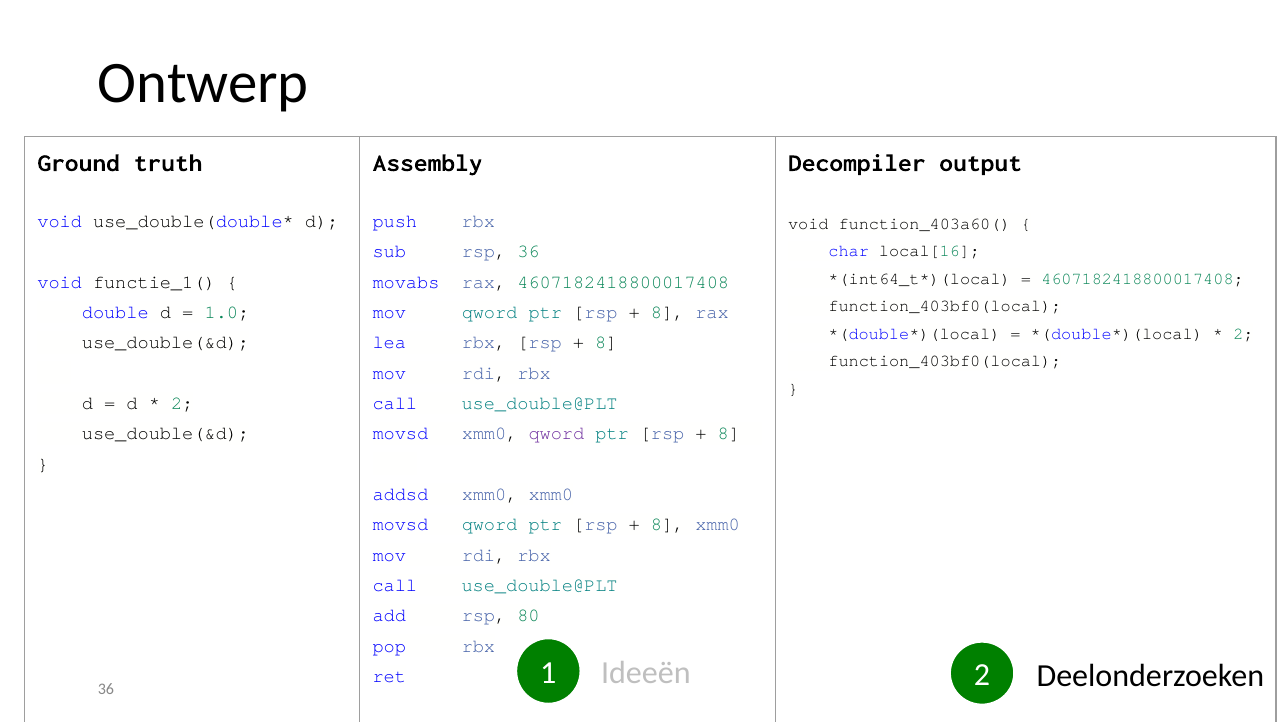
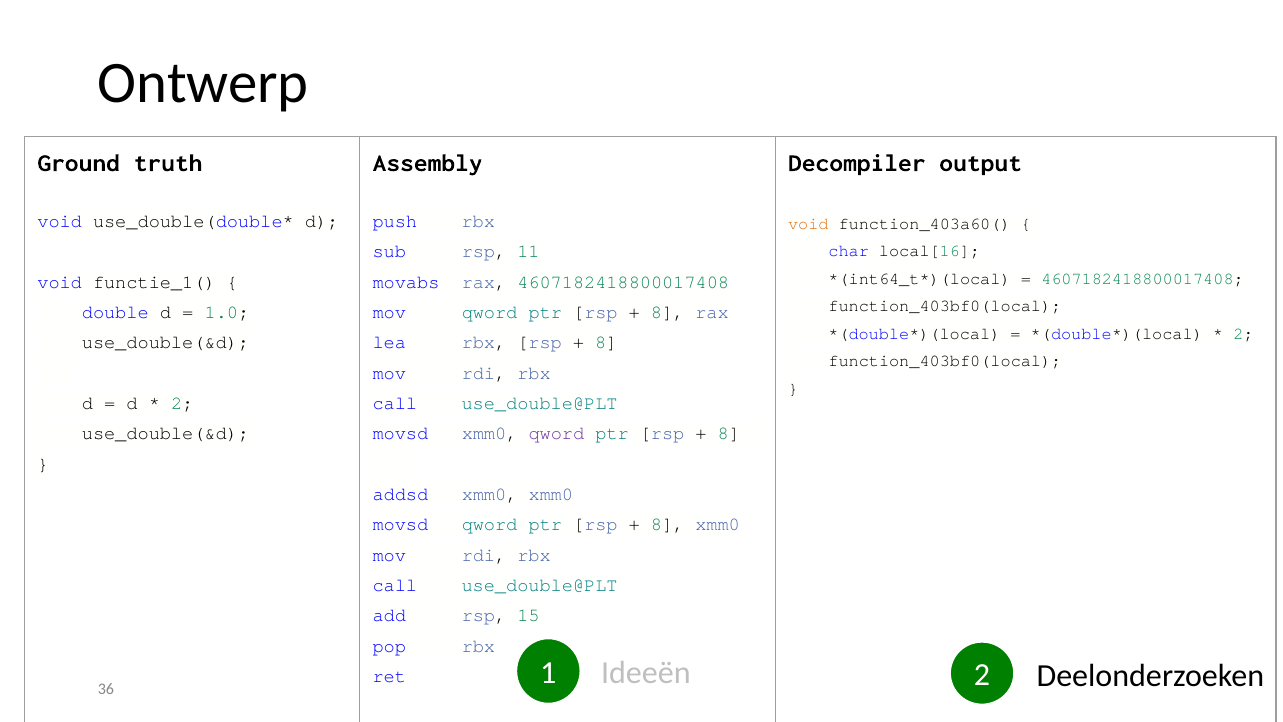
void at (808, 224) colour: black -> orange
rsp 36: 36 -> 11
80: 80 -> 15
